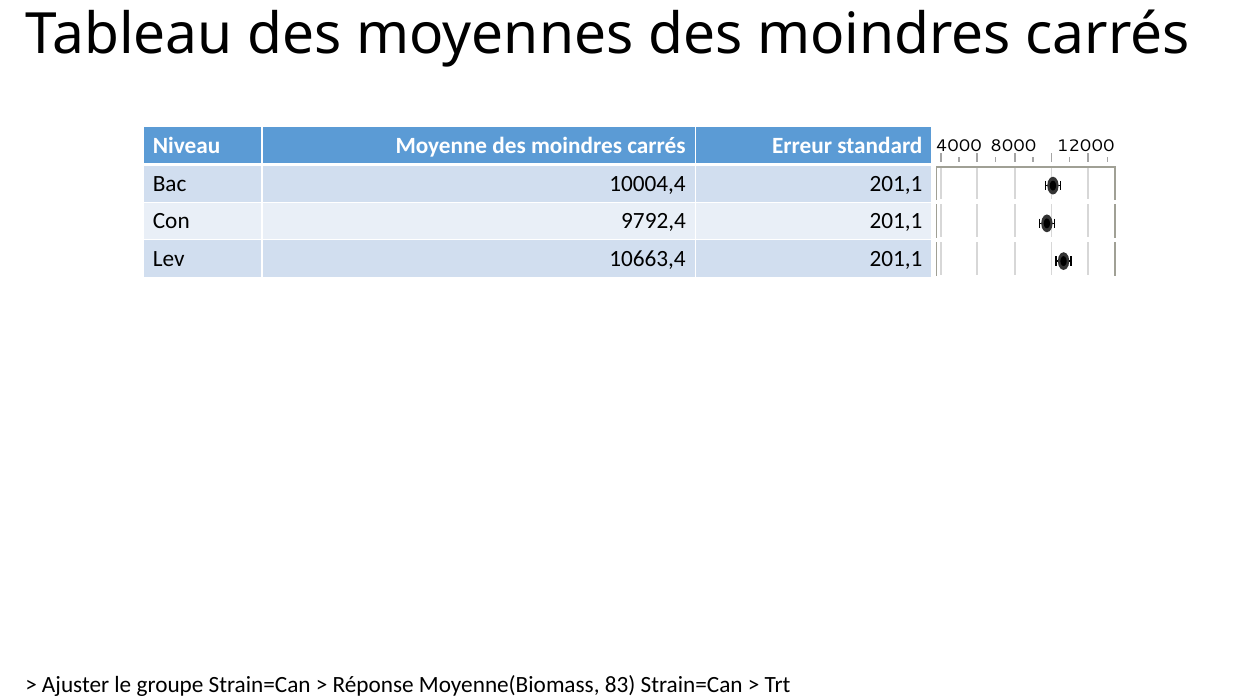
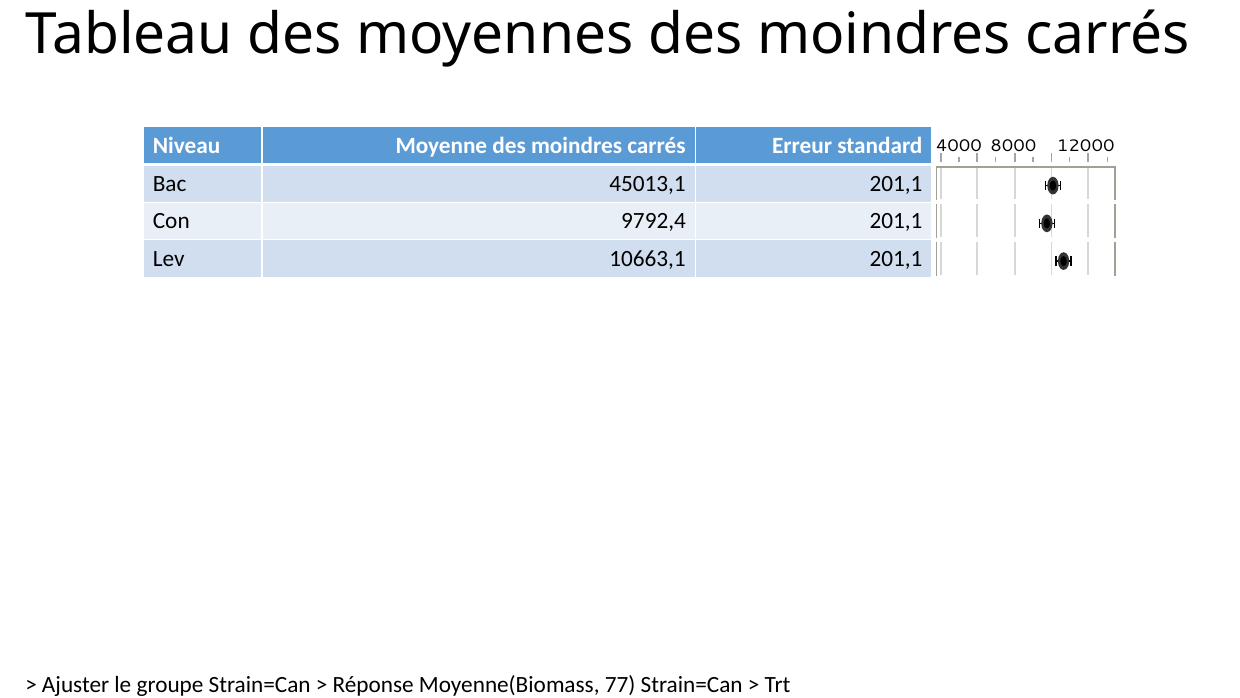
10004,4: 10004,4 -> 45013,1
10663,4: 10663,4 -> 10663,1
83: 83 -> 77
